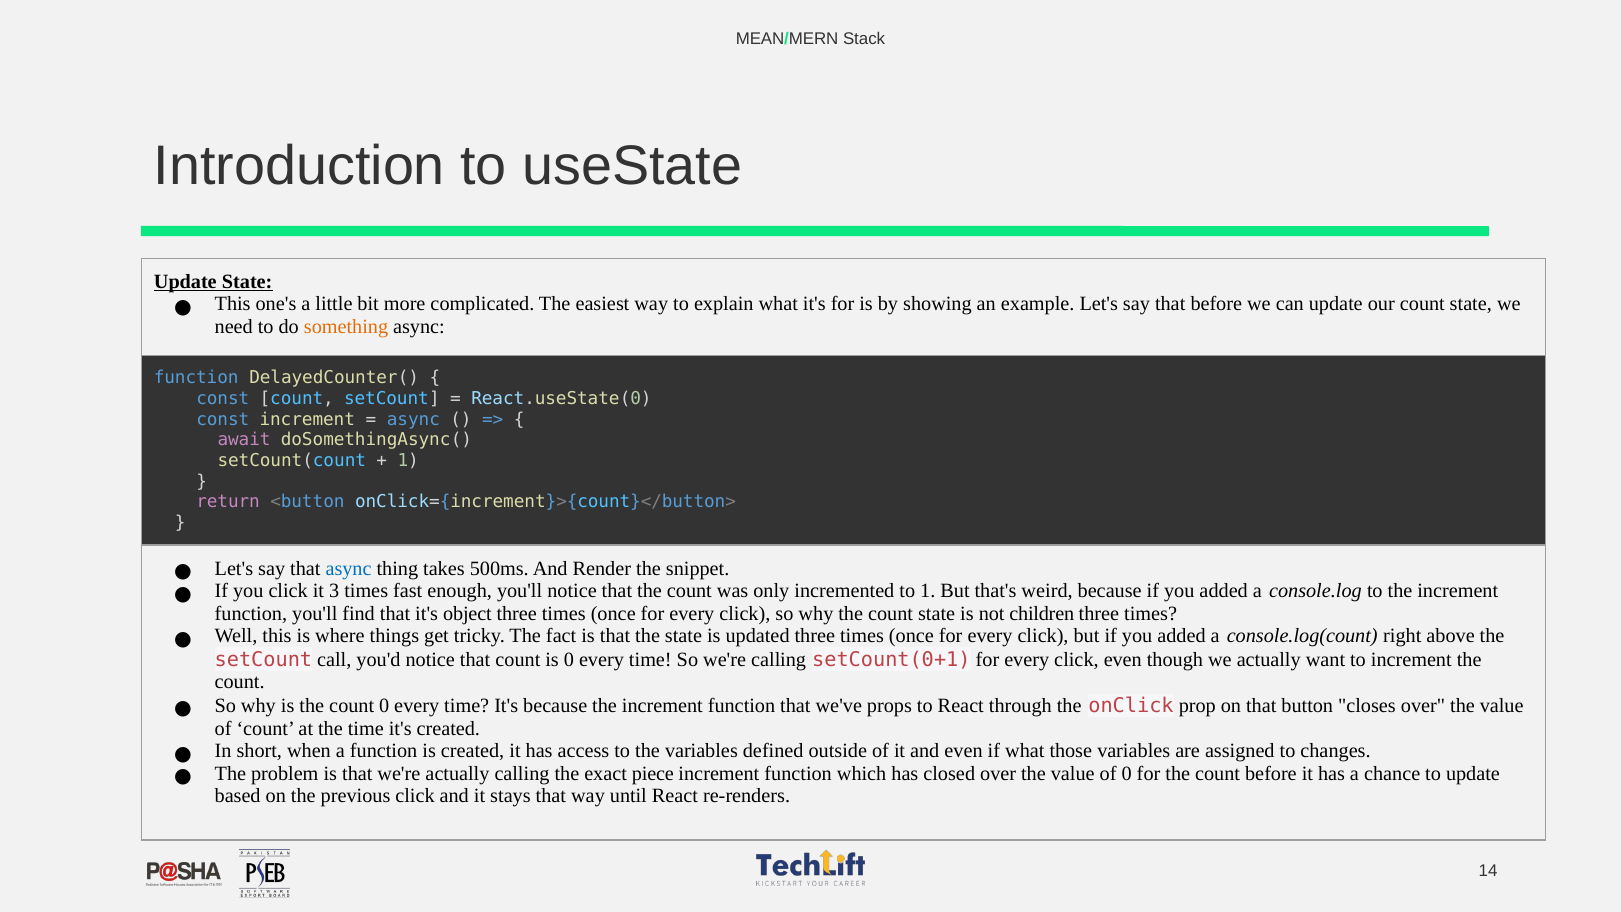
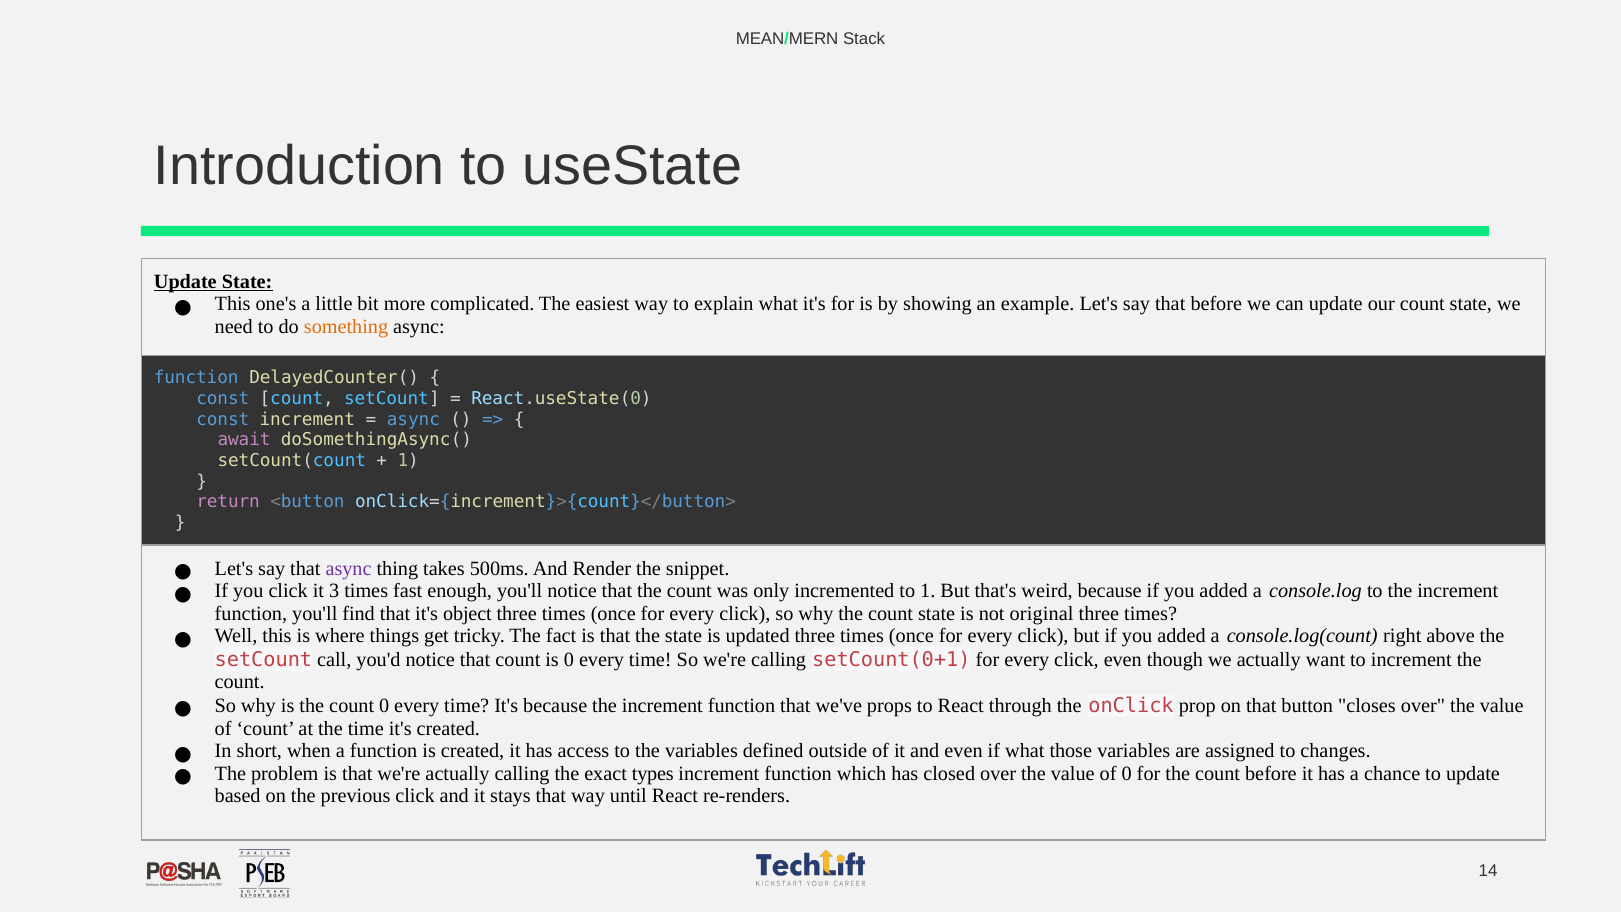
async at (349, 568) colour: blue -> purple
children: children -> original
piece: piece -> types
